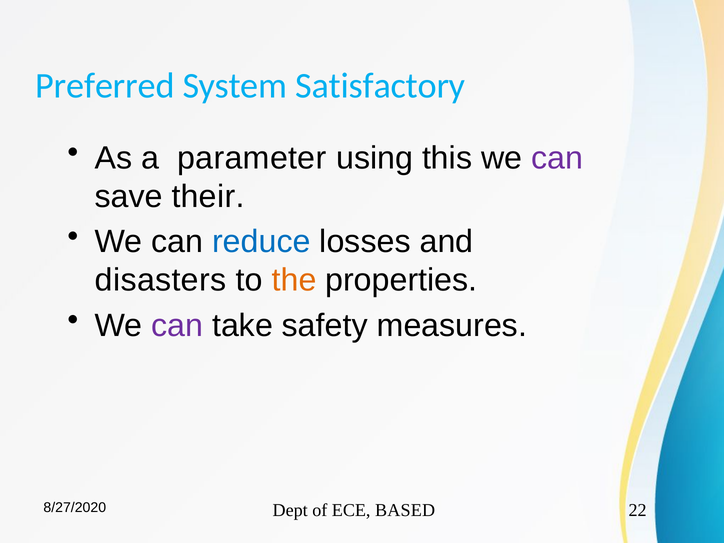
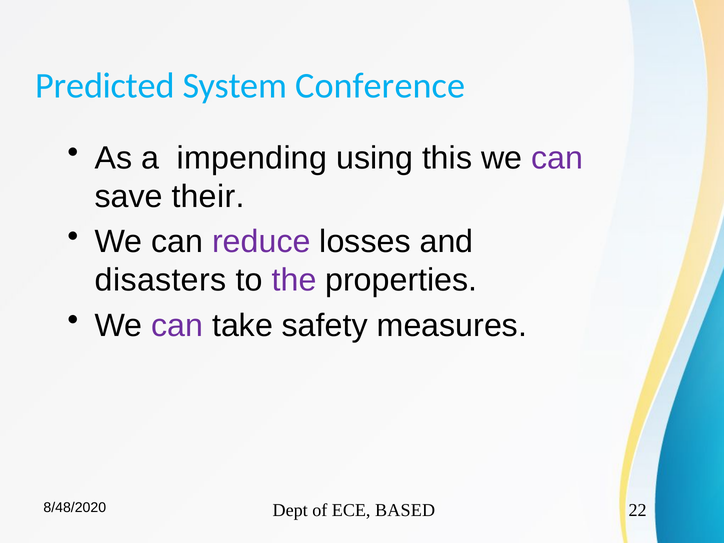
Preferred: Preferred -> Predicted
Satisfactory: Satisfactory -> Conference
parameter: parameter -> impending
reduce colour: blue -> purple
the colour: orange -> purple
8/27/2020: 8/27/2020 -> 8/48/2020
